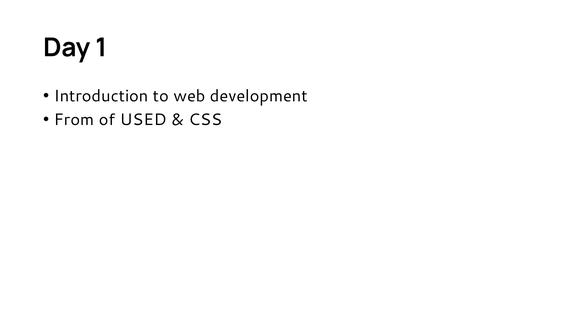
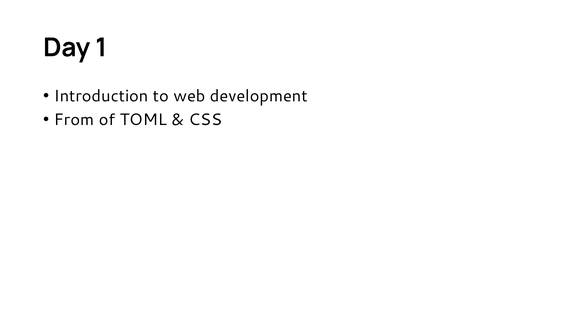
USED: USED -> TOML
